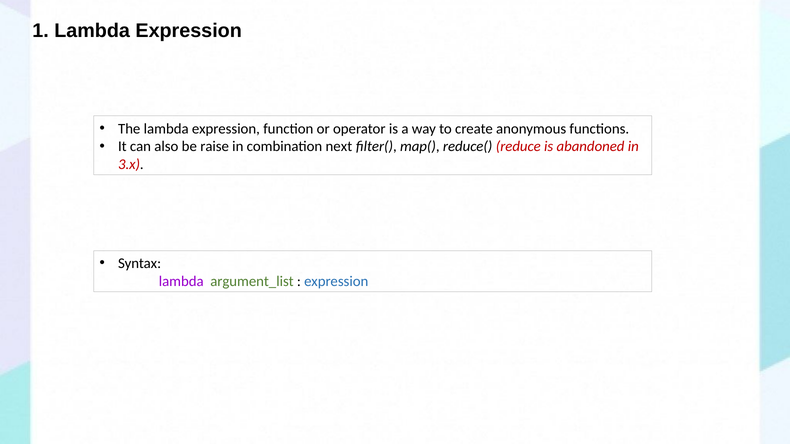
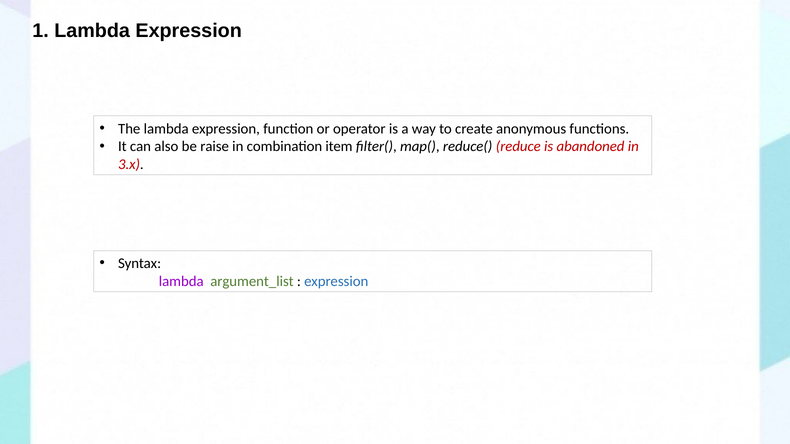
next: next -> item
